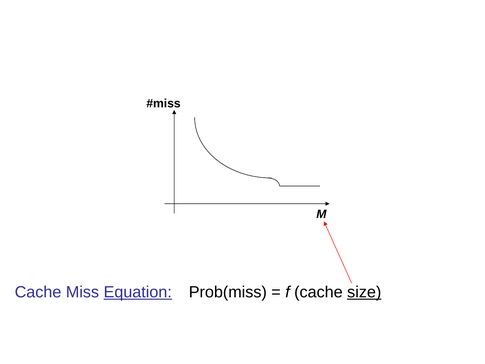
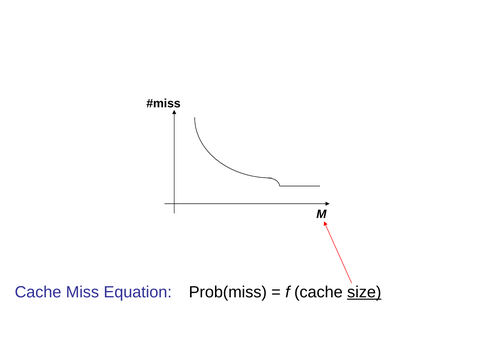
Equation underline: present -> none
